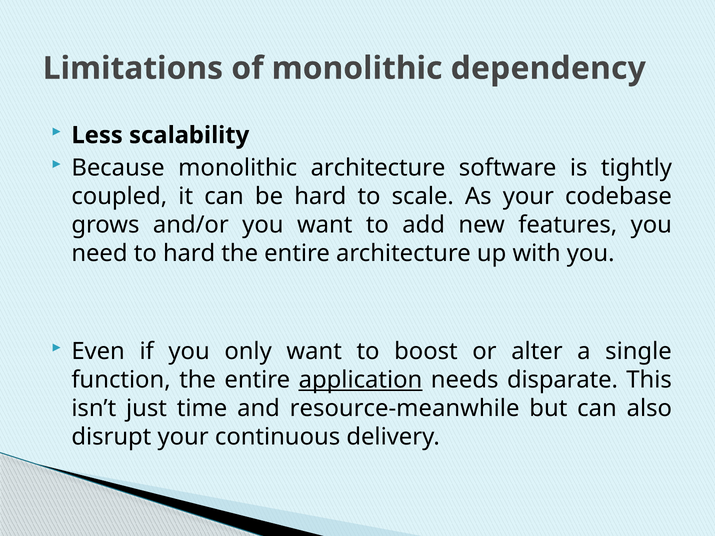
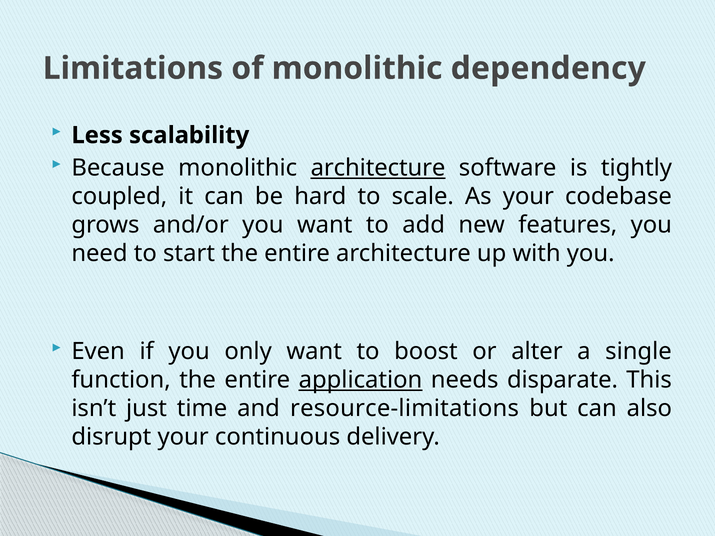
architecture at (378, 168) underline: none -> present
to hard: hard -> start
resource-meanwhile: resource-meanwhile -> resource-limitations
